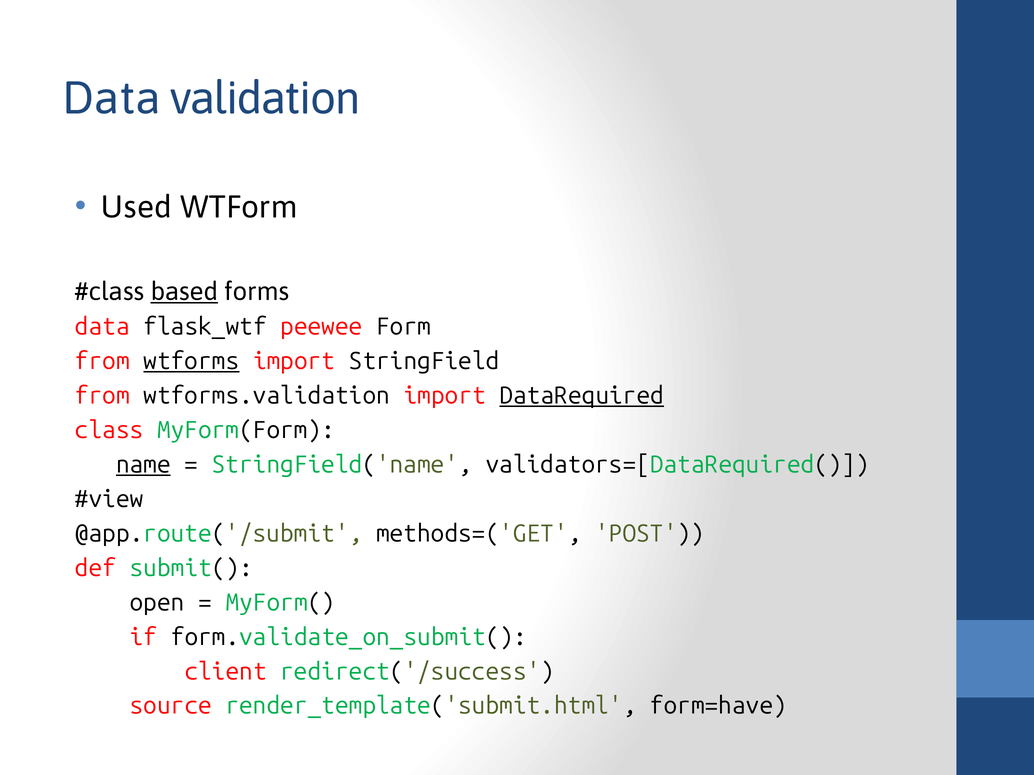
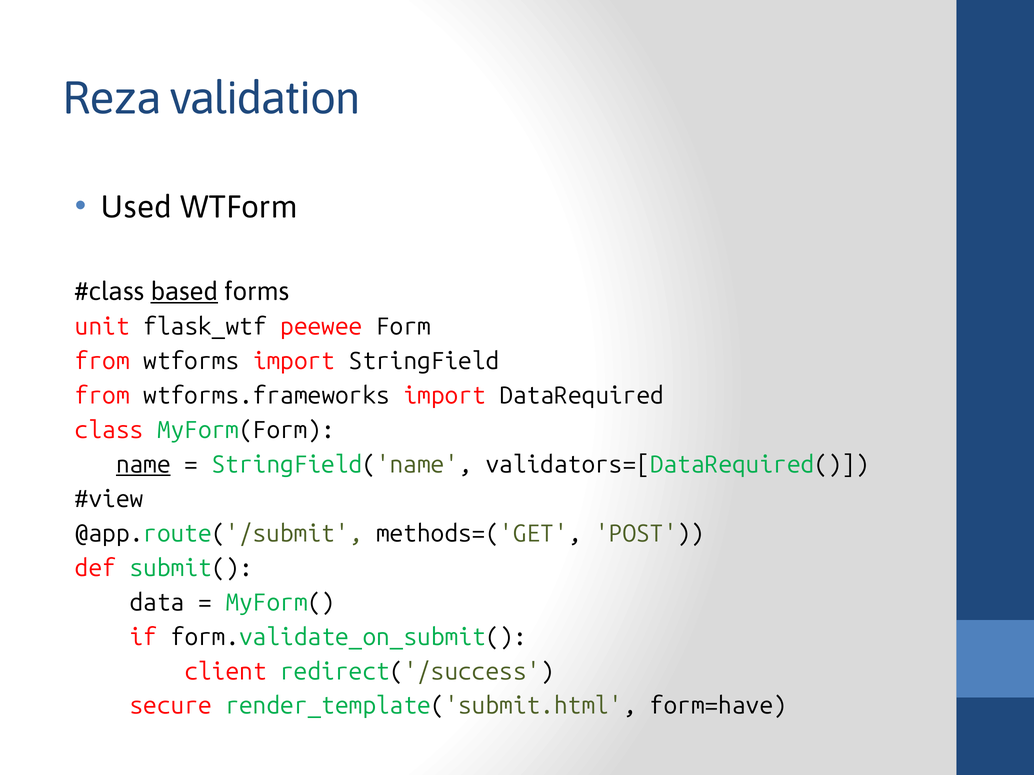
Data at (112, 99): Data -> Reza
data at (102, 327): data -> unit
wtforms underline: present -> none
wtforms.validation: wtforms.validation -> wtforms.frameworks
DataRequired underline: present -> none
open: open -> data
source: source -> secure
